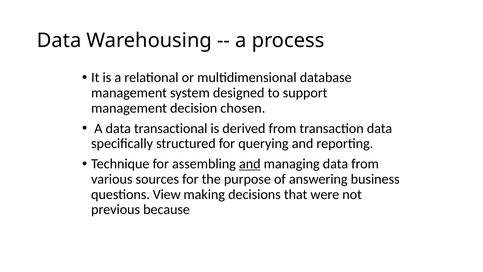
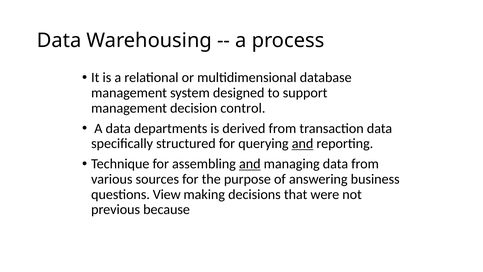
chosen: chosen -> control
transactional: transactional -> departments
and at (303, 143) underline: none -> present
